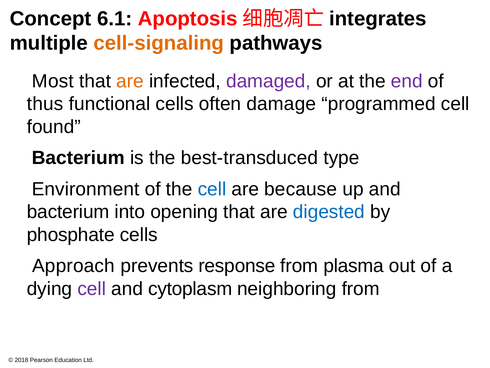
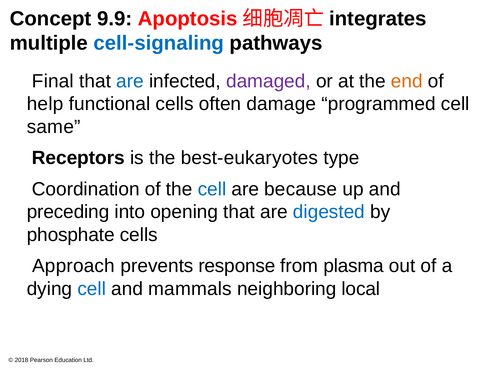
6.1: 6.1 -> 9.9
cell-signaling colour: orange -> blue
Most: Most -> Final
are at (130, 81) colour: orange -> blue
end colour: purple -> orange
thus: thus -> help
found: found -> same
Bacterium at (78, 158): Bacterium -> Receptors
best-transduced: best-transduced -> best-eukaryotes
Environment: Environment -> Coordination
bacterium at (68, 212): bacterium -> preceding
cell at (92, 289) colour: purple -> blue
cytoplasm: cytoplasm -> mammals
neighboring from: from -> local
